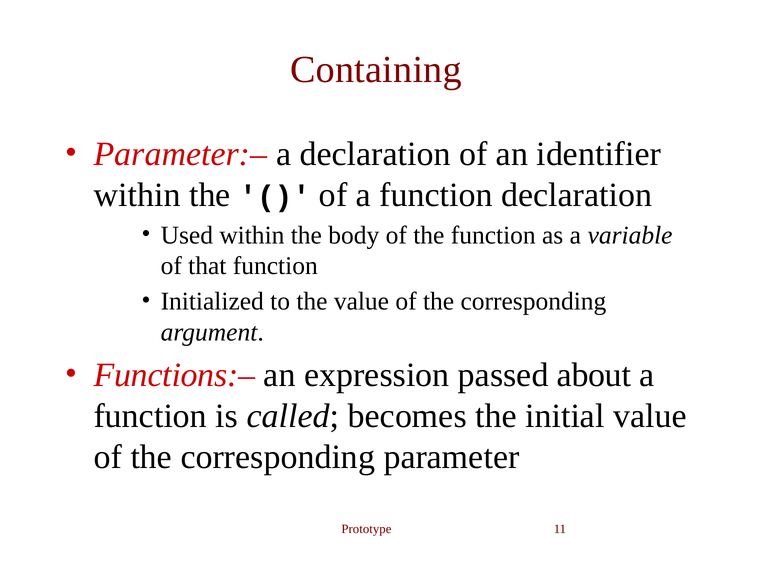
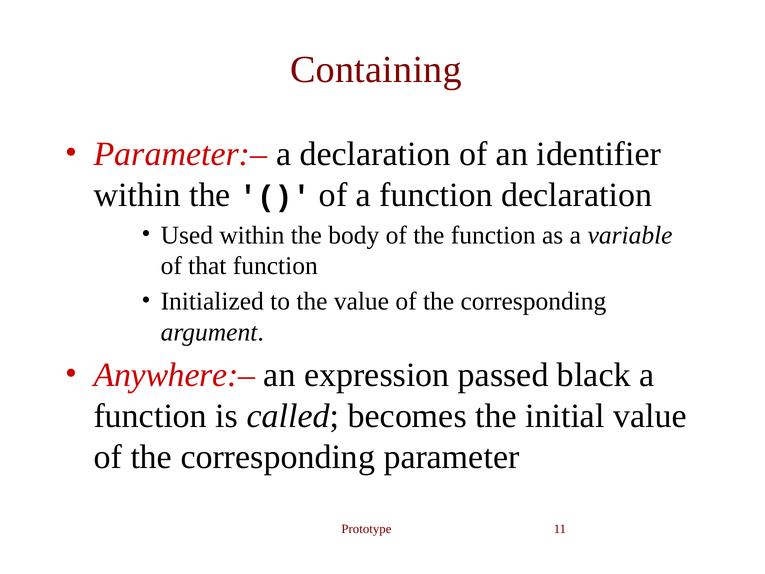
Functions:–: Functions:– -> Anywhere:–
about: about -> black
